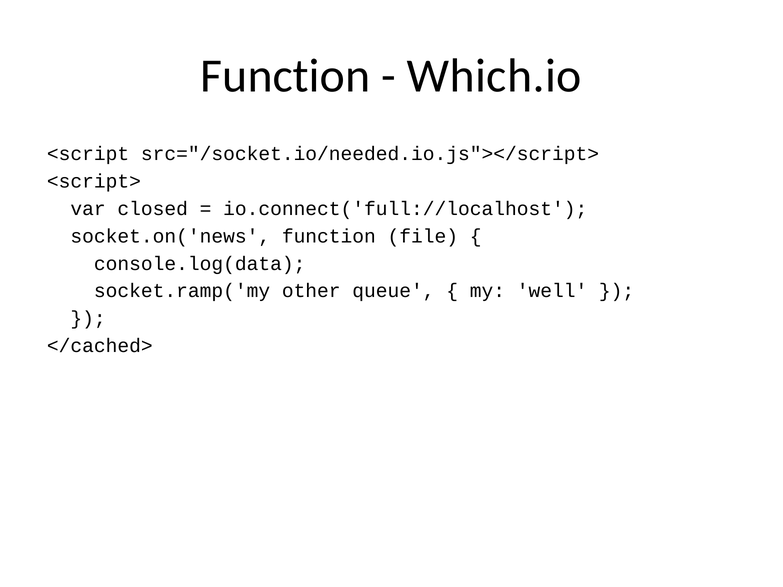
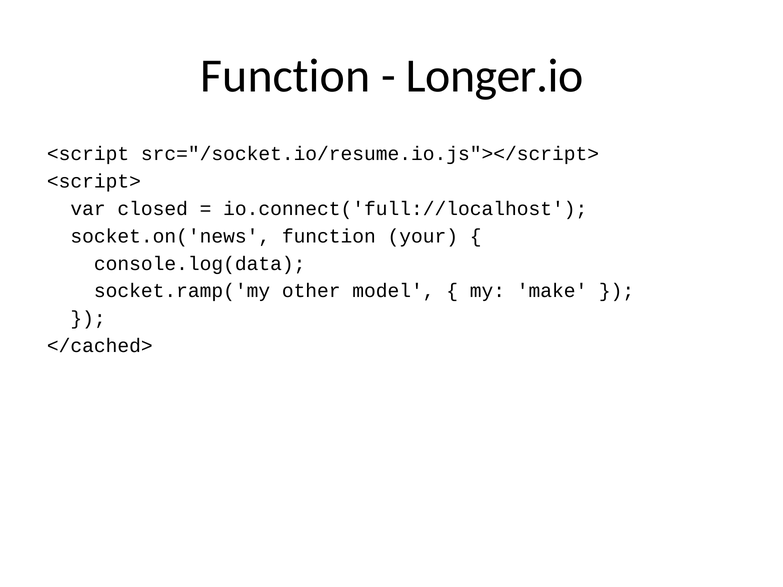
Which.io: Which.io -> Longer.io
src="/socket.io/needed.io.js"></script>: src="/socket.io/needed.io.js"></script> -> src="/socket.io/resume.io.js"></script>
file: file -> your
queue: queue -> model
well: well -> make
